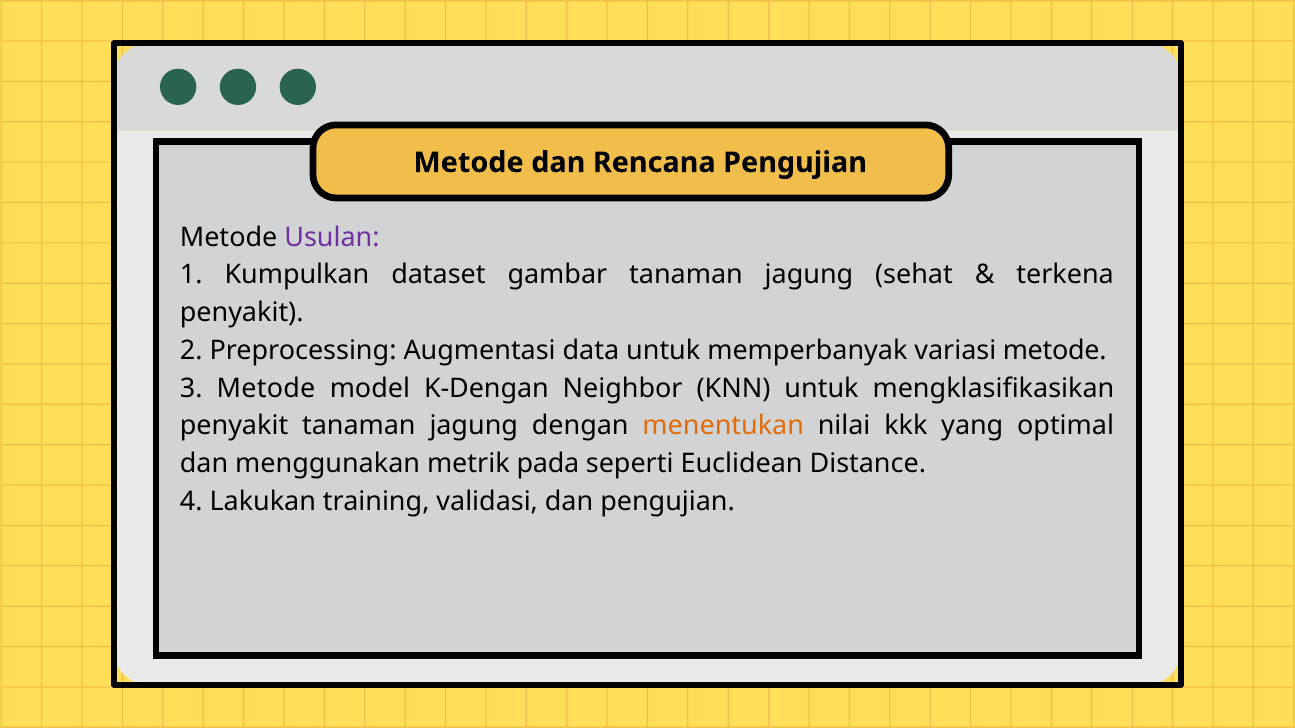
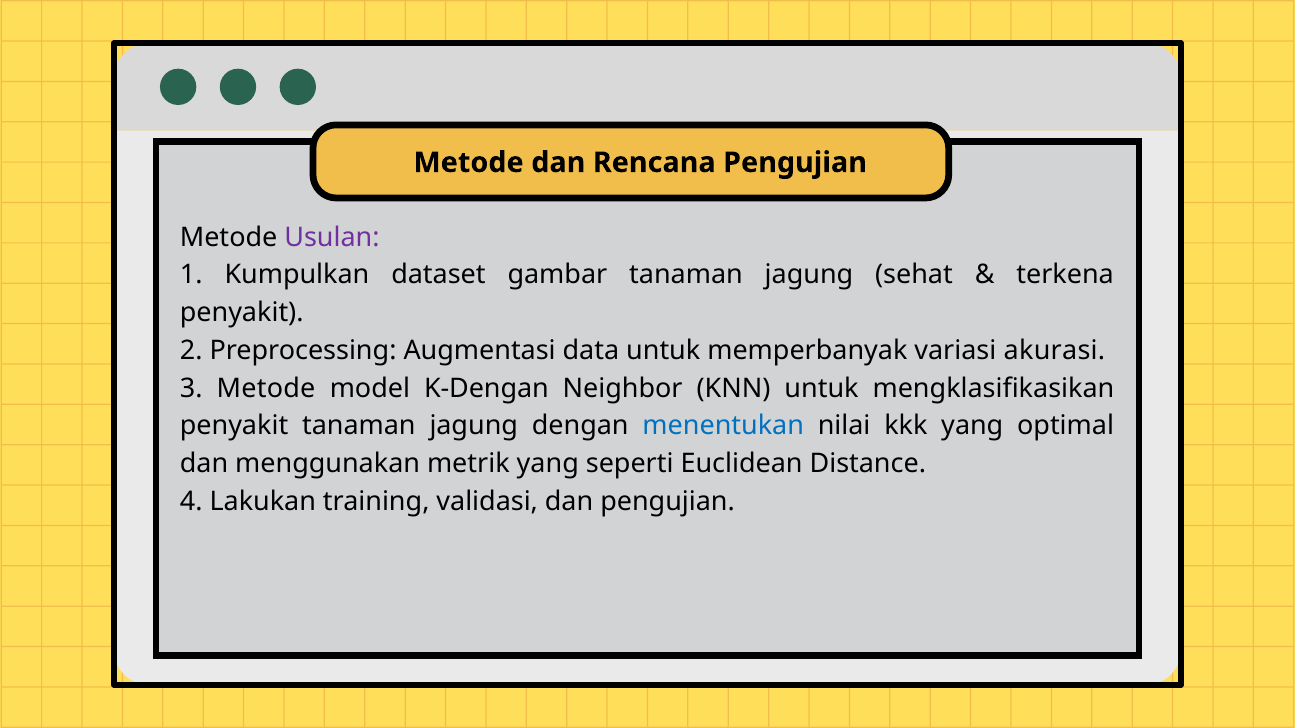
variasi metode: metode -> akurasi
menentukan colour: orange -> blue
metrik pada: pada -> yang
